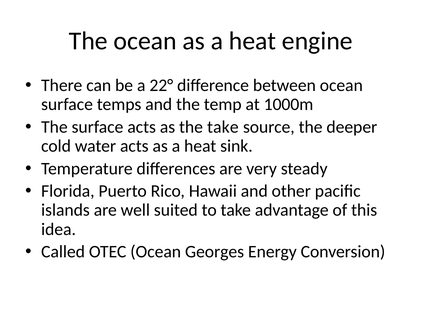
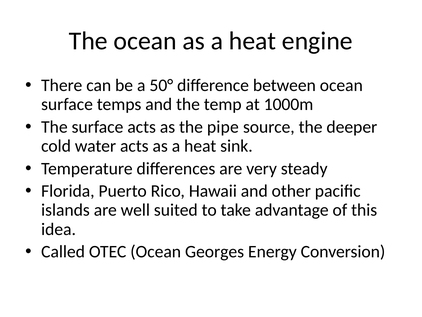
22°: 22° -> 50°
the take: take -> pipe
